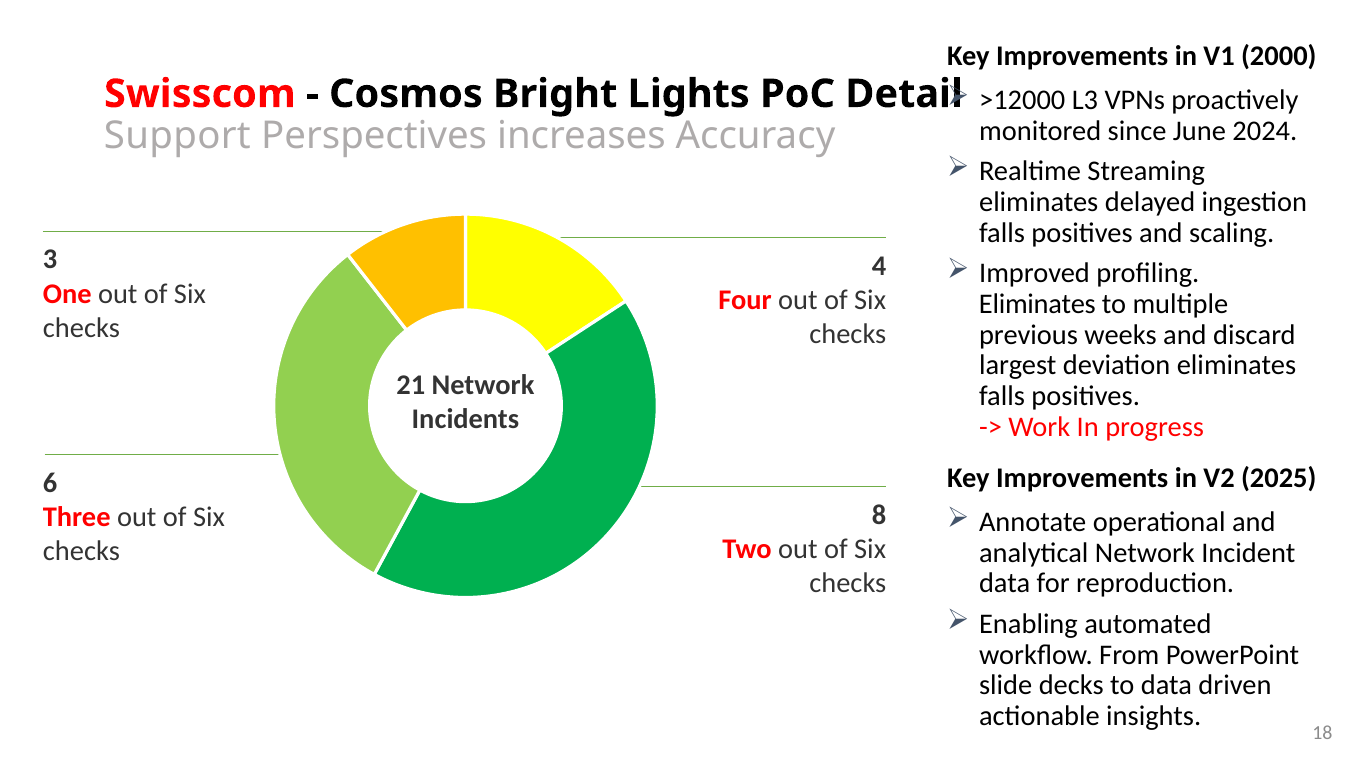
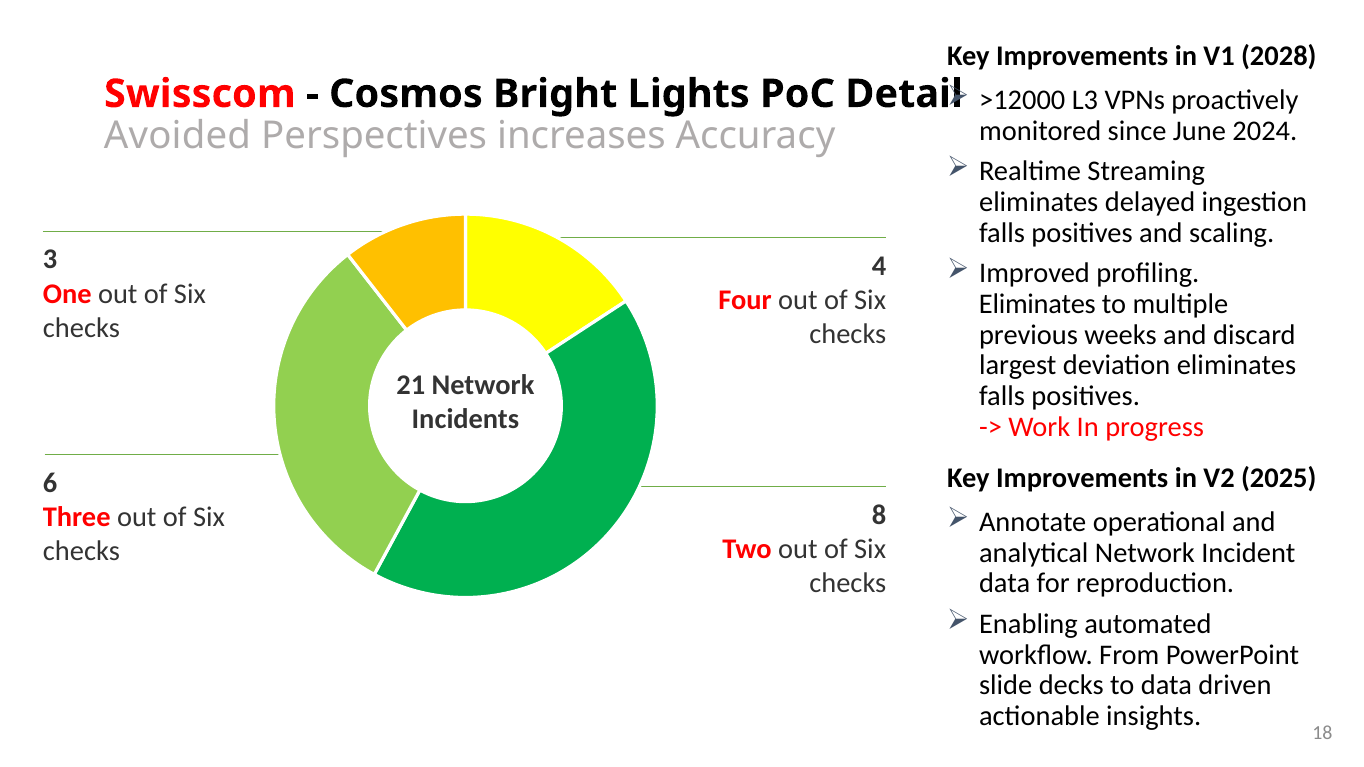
2000: 2000 -> 2028
Support: Support -> Avoided
